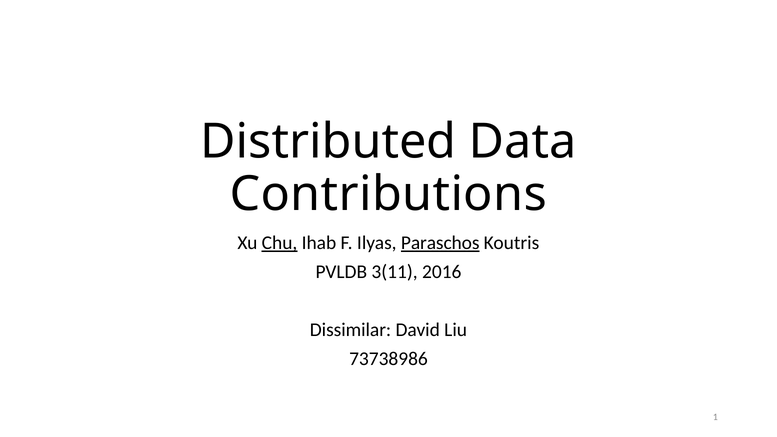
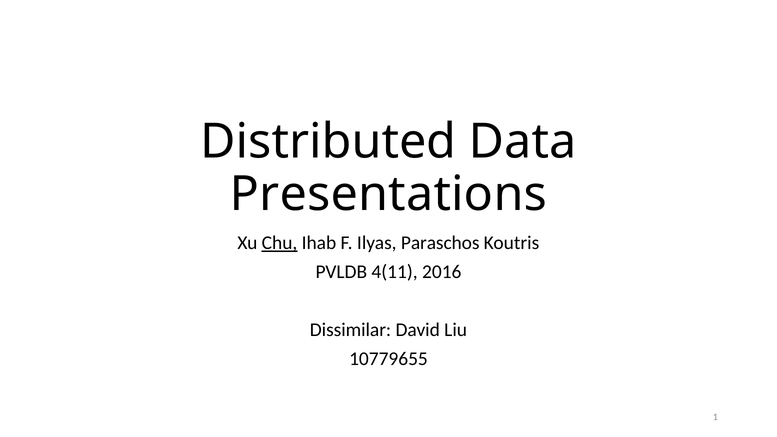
Contributions: Contributions -> Presentations
Paraschos underline: present -> none
3(11: 3(11 -> 4(11
73738986: 73738986 -> 10779655
